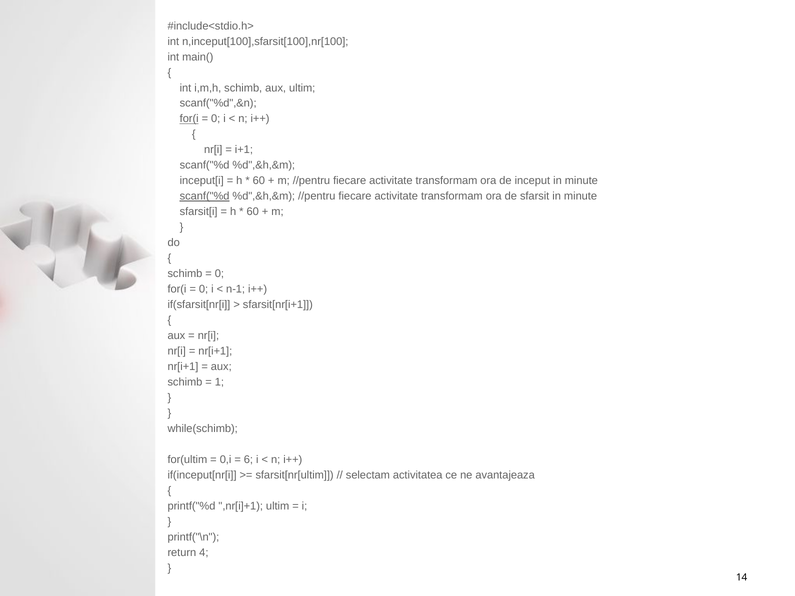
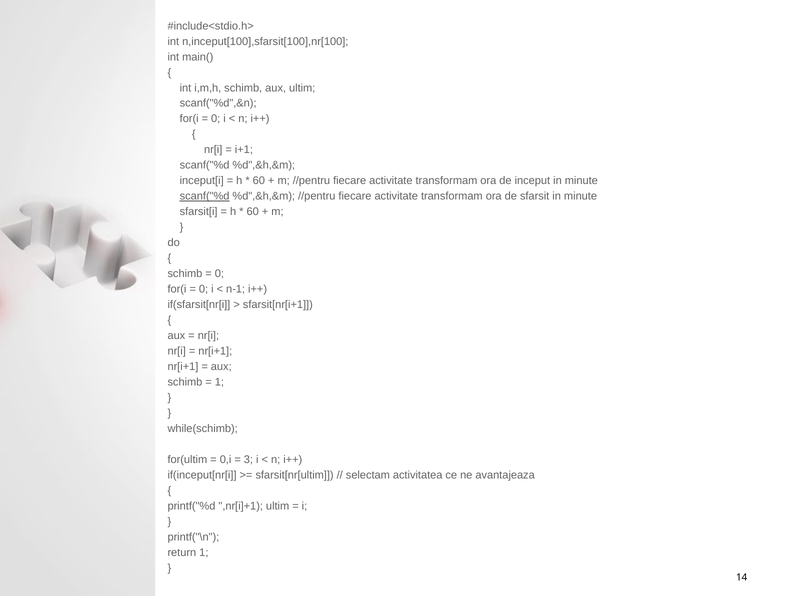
for(i at (189, 119) underline: present -> none
6: 6 -> 3
return 4: 4 -> 1
